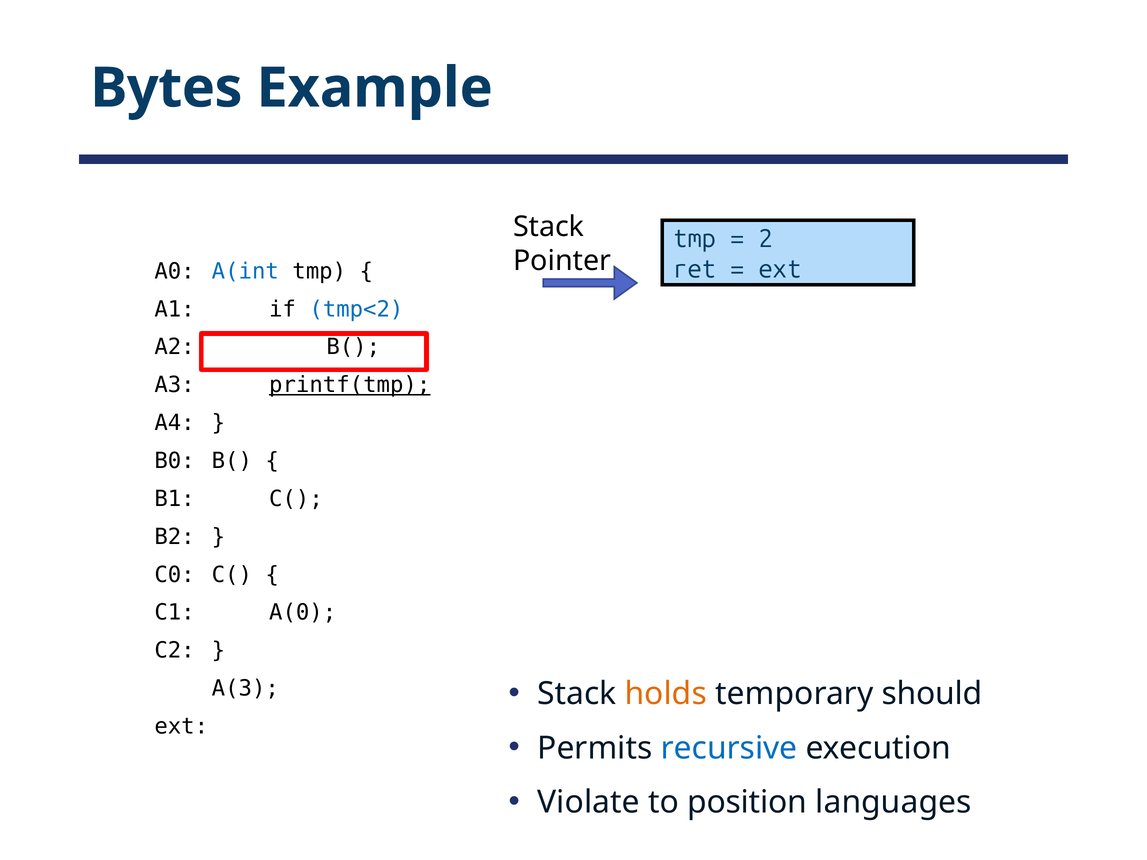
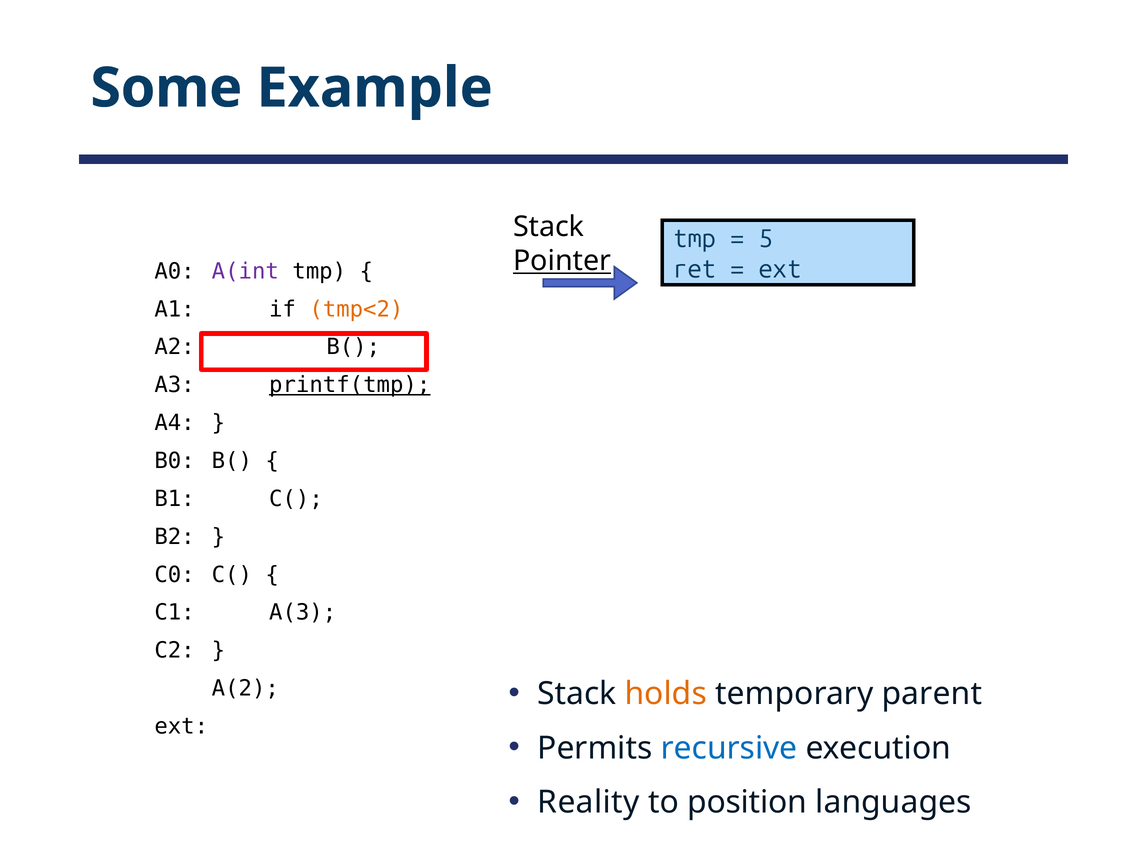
Bytes: Bytes -> Some
2: 2 -> 5
Pointer underline: none -> present
A(int colour: blue -> purple
tmp<2 colour: blue -> orange
A(0: A(0 -> A(3
should: should -> parent
A(3: A(3 -> A(2
Violate: Violate -> Reality
